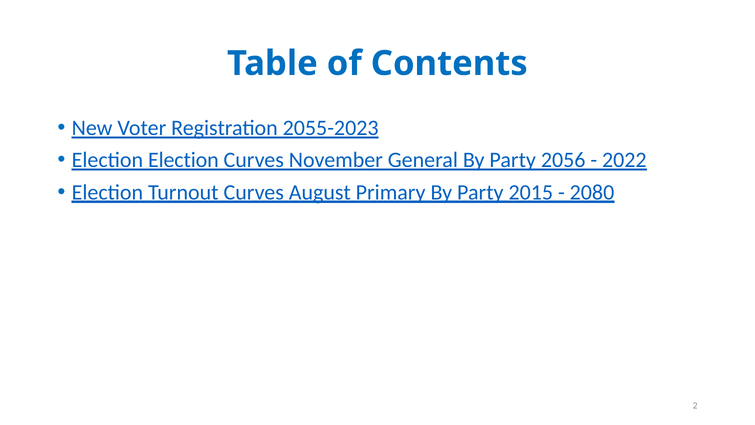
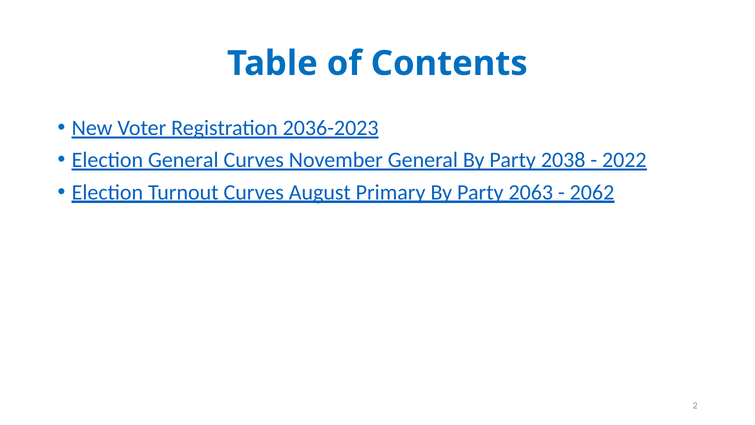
2055-2023: 2055-2023 -> 2036-2023
Election Election: Election -> General
2056: 2056 -> 2038
2015: 2015 -> 2063
2080: 2080 -> 2062
